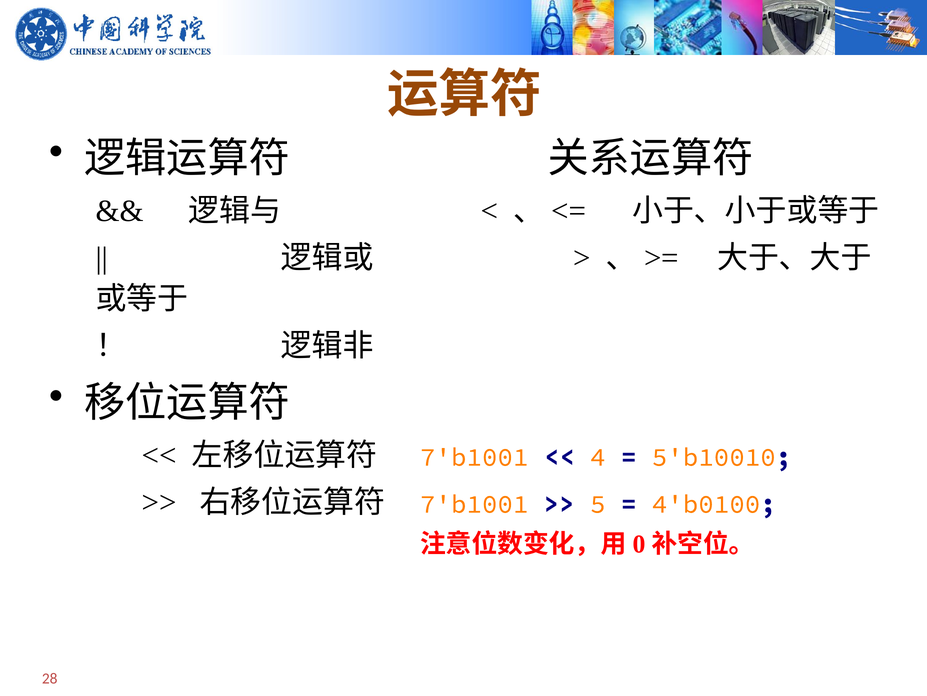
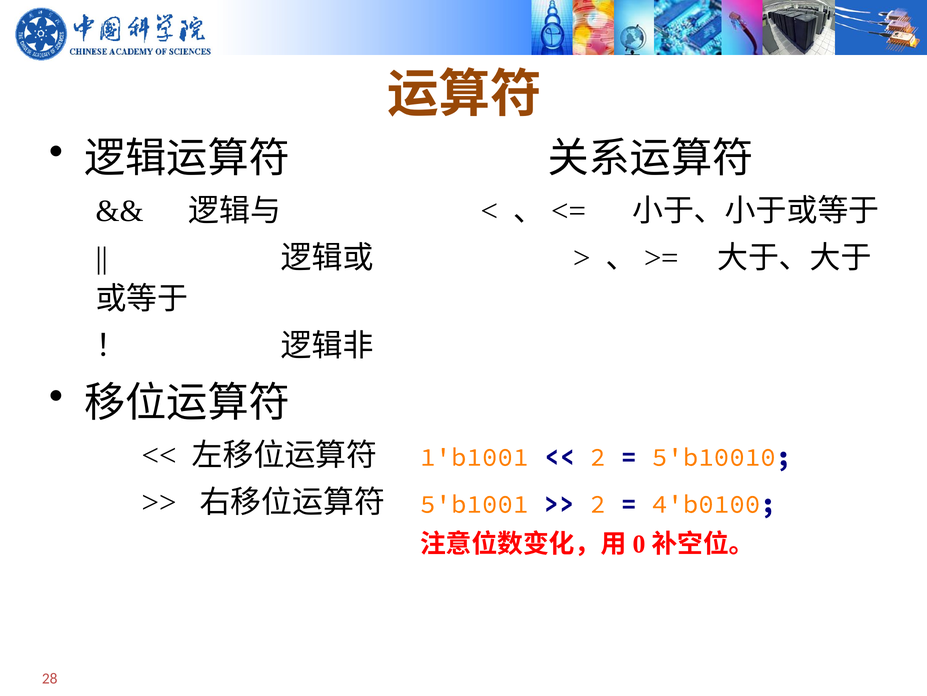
7'b1001 at (474, 457): 7'b1001 -> 1'b1001
4 at (598, 457): 4 -> 2
7'b1001 at (474, 504): 7'b1001 -> 5'b1001
5 at (598, 504): 5 -> 2
